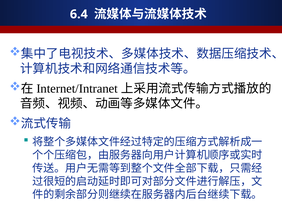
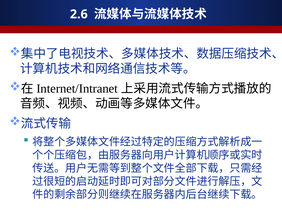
6.4: 6.4 -> 2.6
